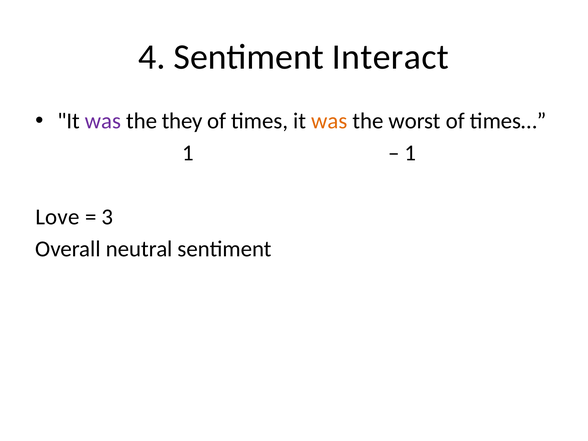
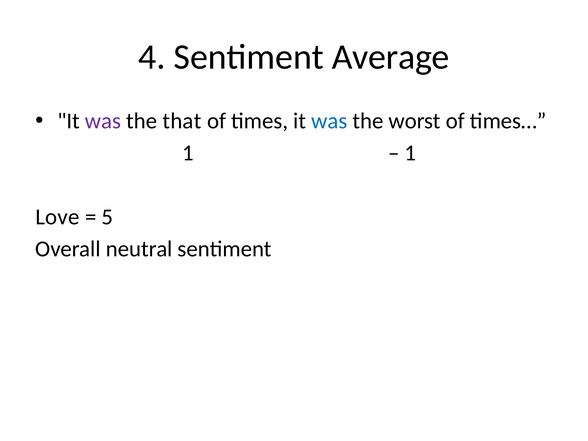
Interact: Interact -> Average
they: they -> that
was at (329, 121) colour: orange -> blue
3: 3 -> 5
